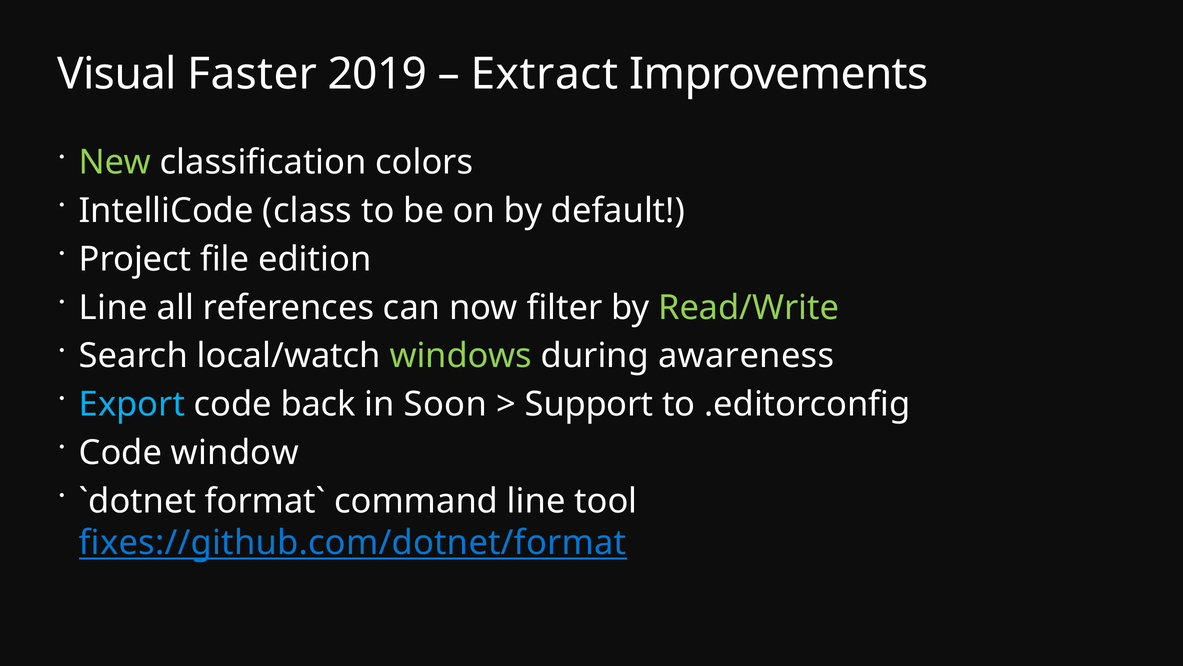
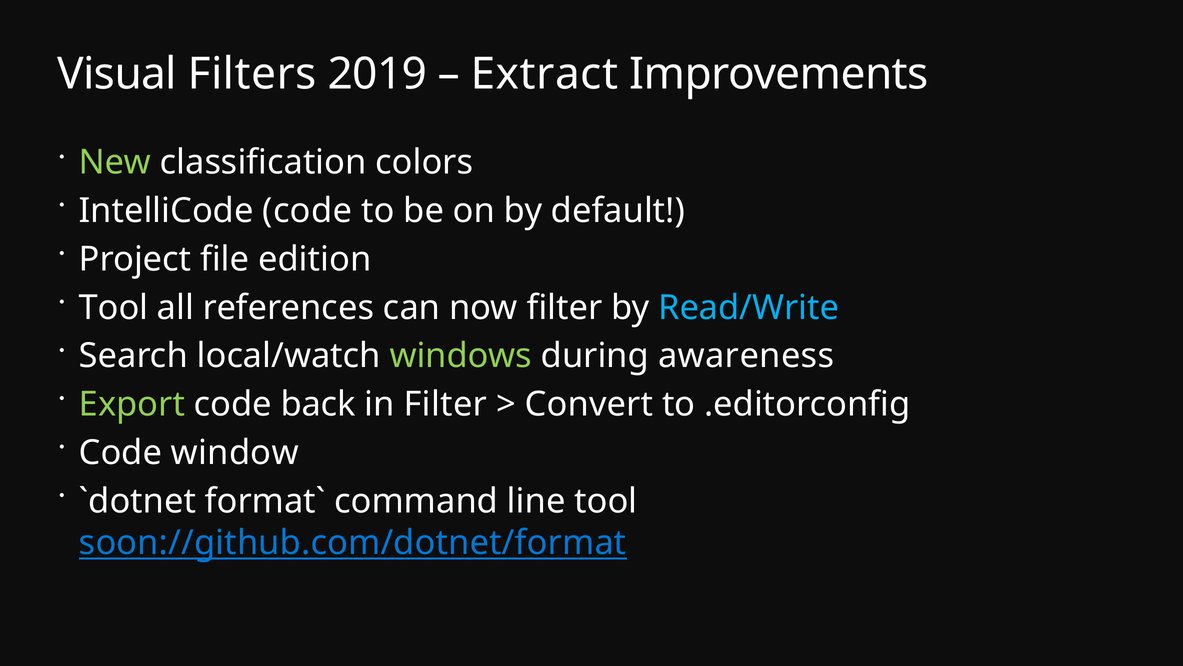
Faster: Faster -> Filters
IntelliCode class: class -> code
Line at (113, 307): Line -> Tool
Read/Write colour: light green -> light blue
Export colour: light blue -> light green
in Soon: Soon -> Filter
Support: Support -> Convert
fixes://github.com/dotnet/format: fixes://github.com/dotnet/format -> soon://github.com/dotnet/format
